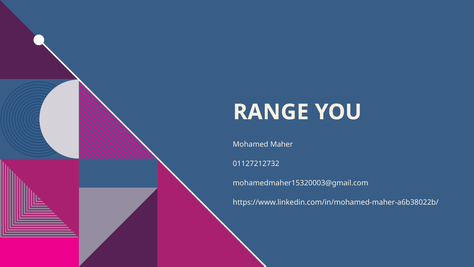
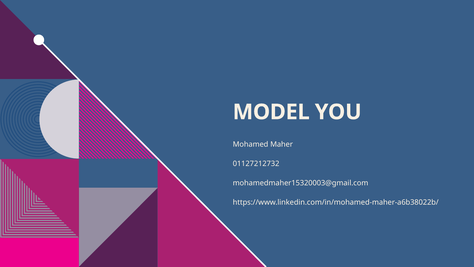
RANGE: RANGE -> MODEL
